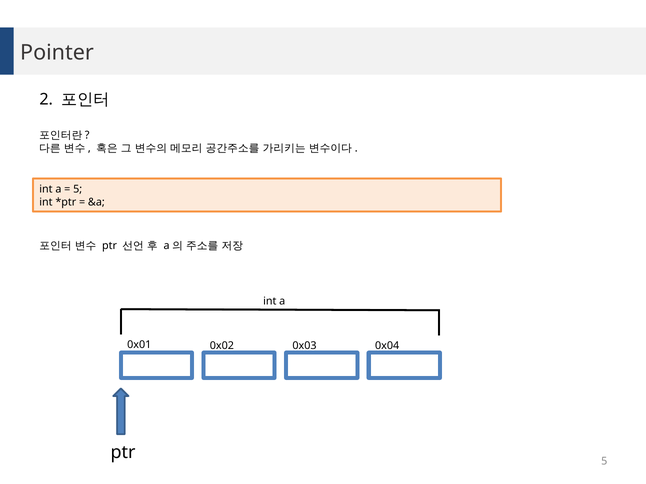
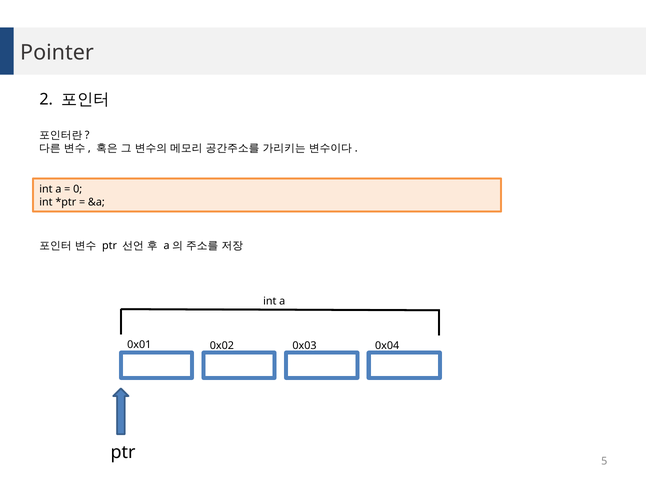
5 at (78, 190): 5 -> 0
